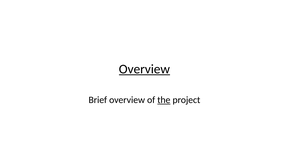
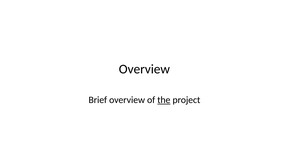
Overview at (144, 69) underline: present -> none
